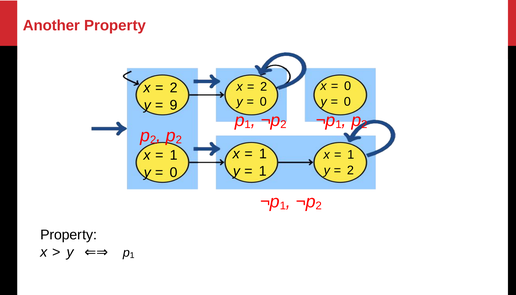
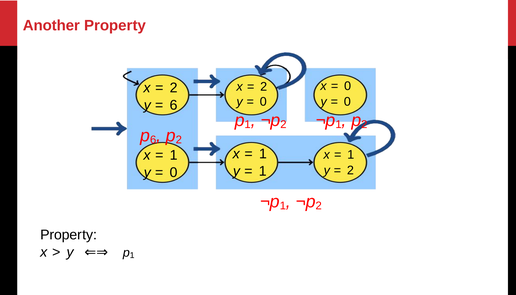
9 at (174, 105): 9 -> 6
2 at (153, 140): 2 -> 6
